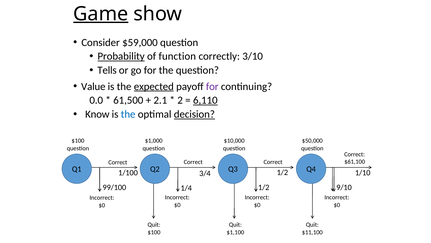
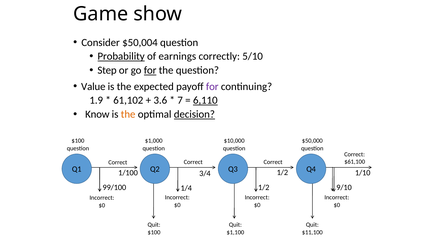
Game underline: present -> none
$59,000: $59,000 -> $50,004
function: function -> earnings
3/10: 3/10 -> 5/10
Tells: Tells -> Step
for at (150, 70) underline: none -> present
expected underline: present -> none
0.0: 0.0 -> 1.9
61,500: 61,500 -> 61,102
2.1: 2.1 -> 3.6
2: 2 -> 7
the at (128, 114) colour: blue -> orange
